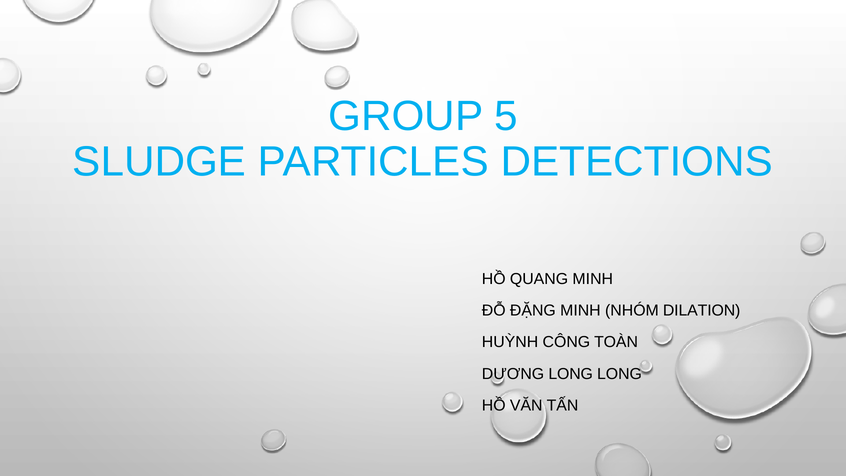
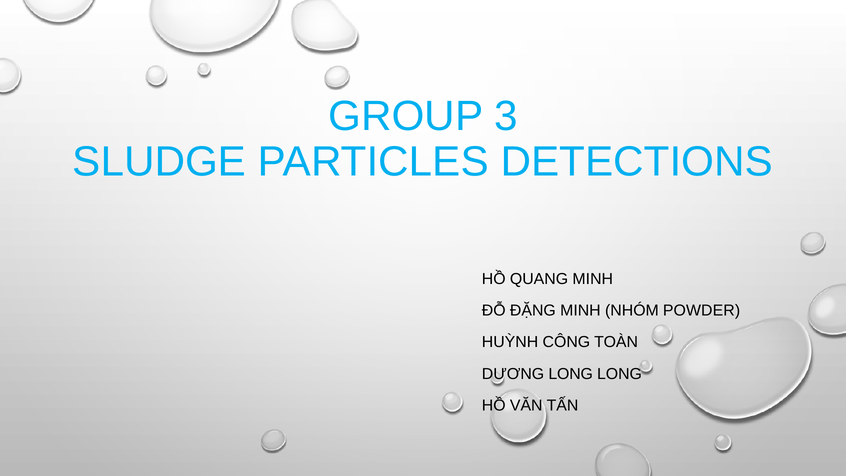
5: 5 -> 3
DILATION: DILATION -> POWDER
